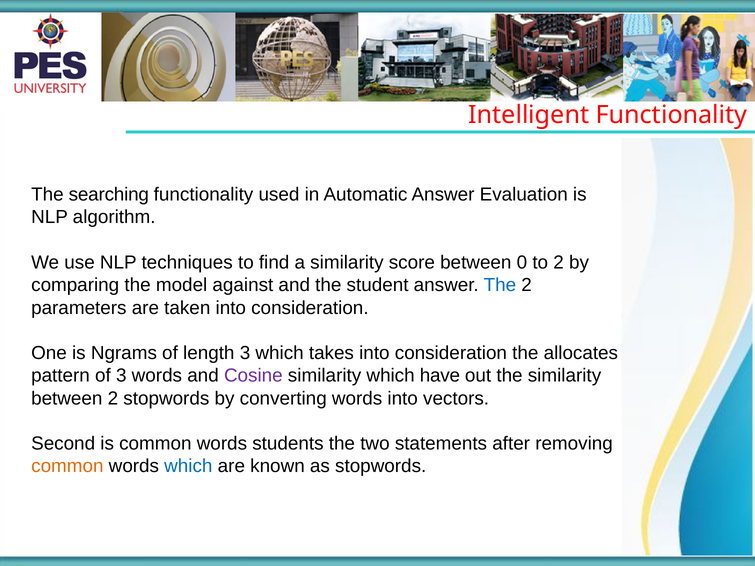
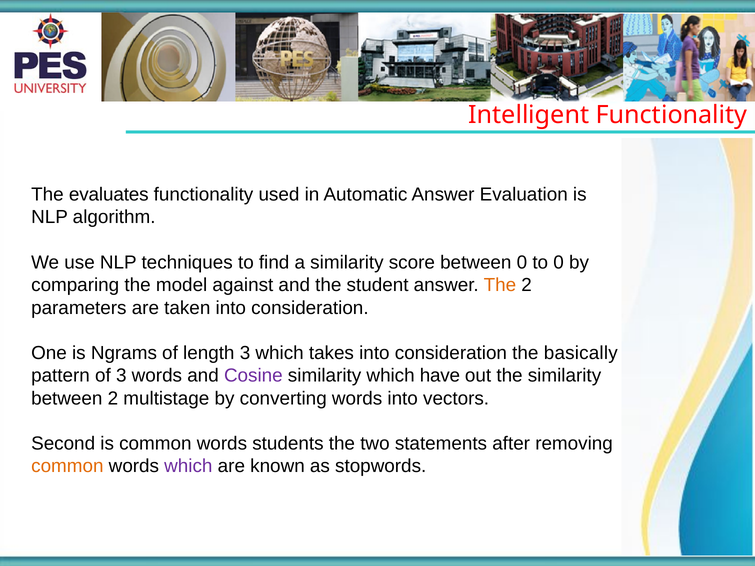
searching: searching -> evaluates
to 2: 2 -> 0
The at (500, 285) colour: blue -> orange
allocates: allocates -> basically
2 stopwords: stopwords -> multistage
which at (188, 466) colour: blue -> purple
